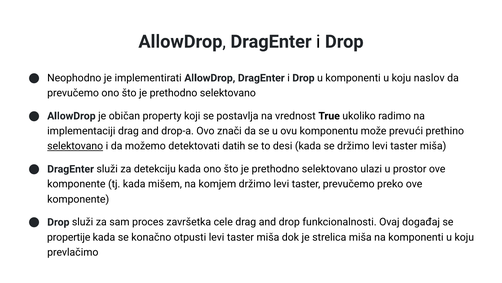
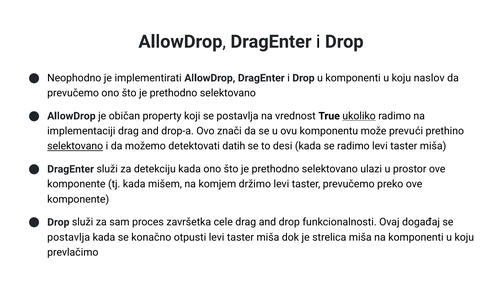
ukoliko underline: none -> present
se držimo: držimo -> radimo
propertije at (69, 237): propertije -> postavlja
